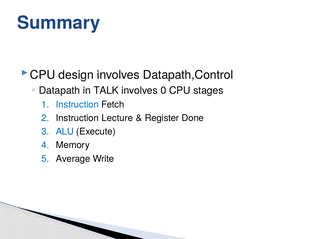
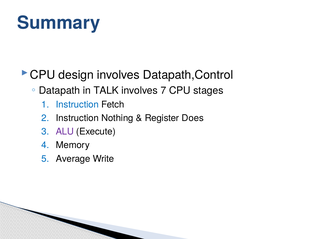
0: 0 -> 7
Lecture: Lecture -> Nothing
Done: Done -> Does
ALU colour: blue -> purple
